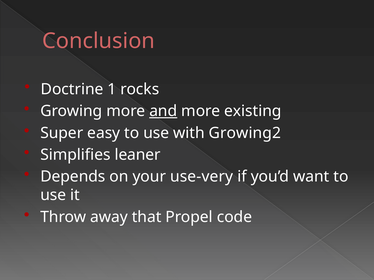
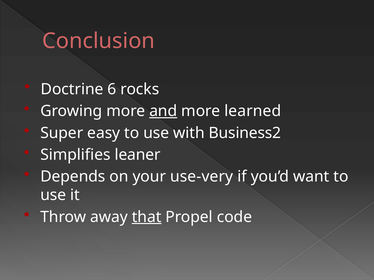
1: 1 -> 6
existing: existing -> learned
Growing2: Growing2 -> Business2
that underline: none -> present
